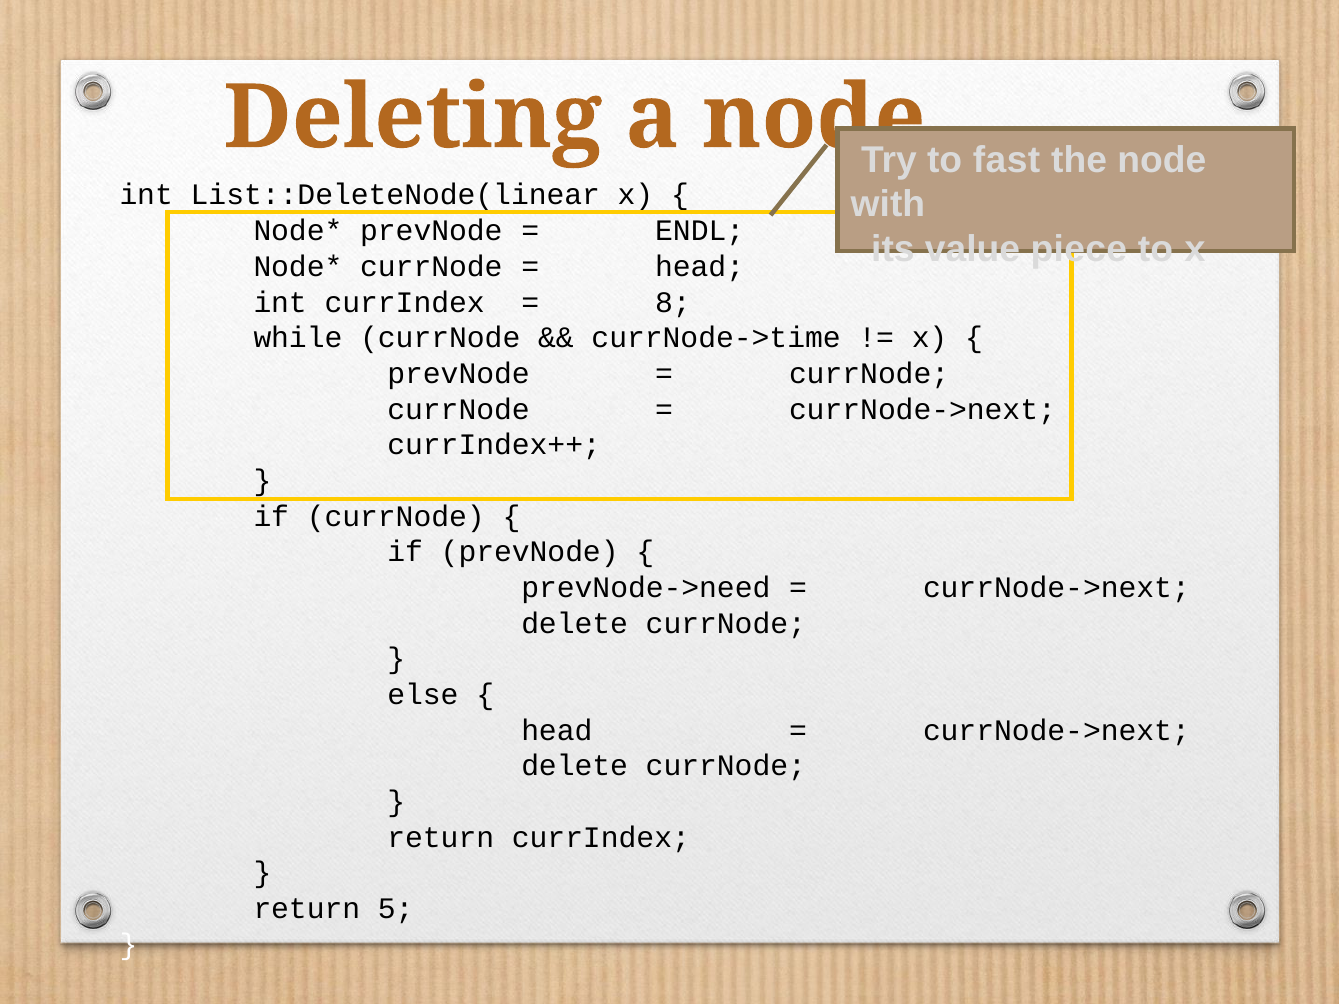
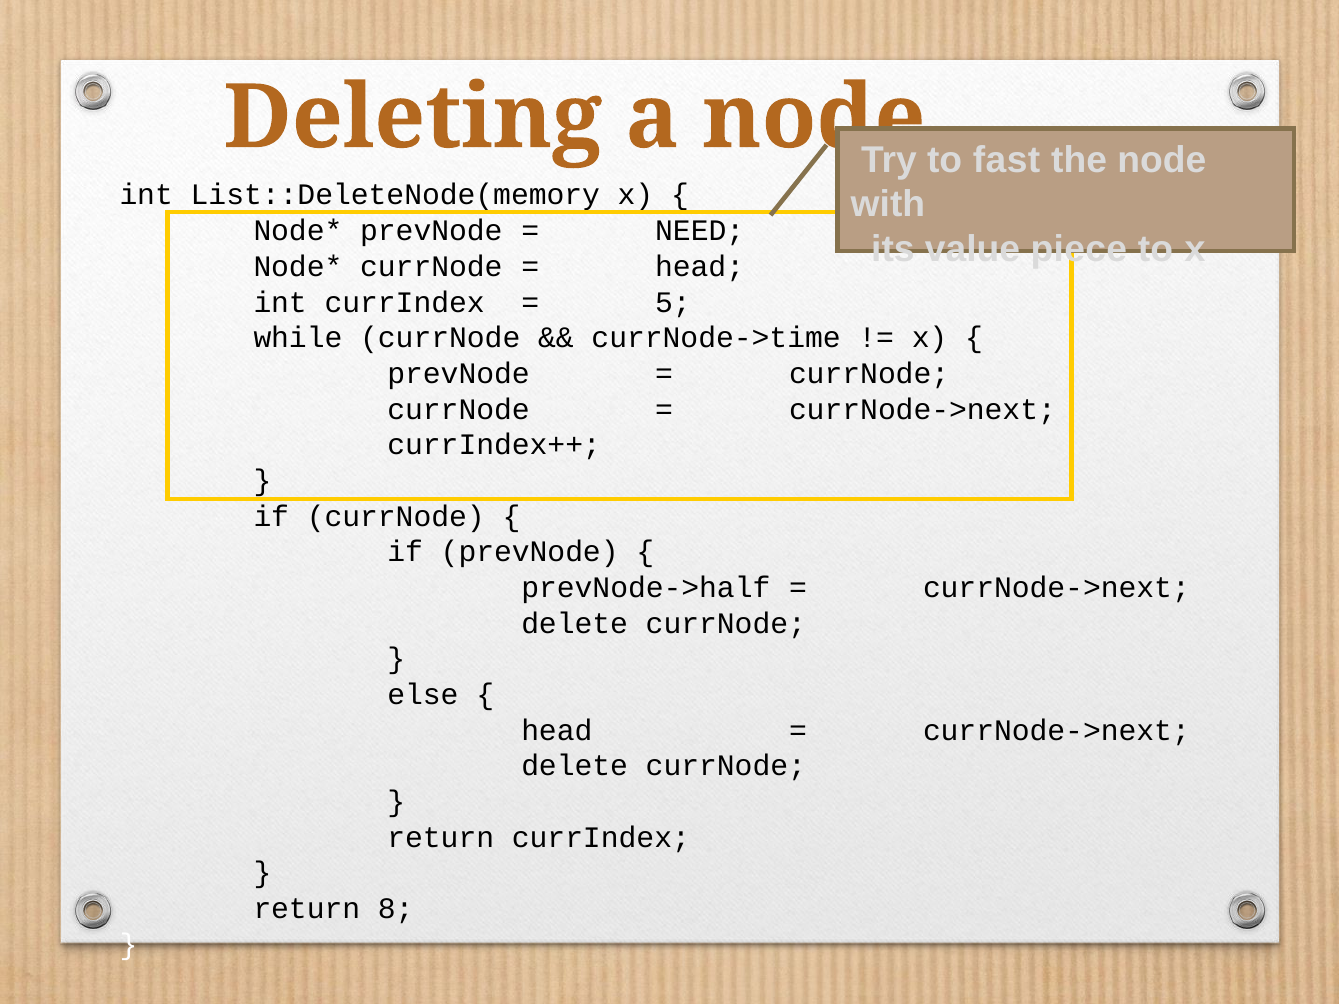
List::DeleteNode(linear: List::DeleteNode(linear -> List::DeleteNode(memory
ENDL: ENDL -> NEED
8: 8 -> 5
prevNode->need: prevNode->need -> prevNode->half
5: 5 -> 8
